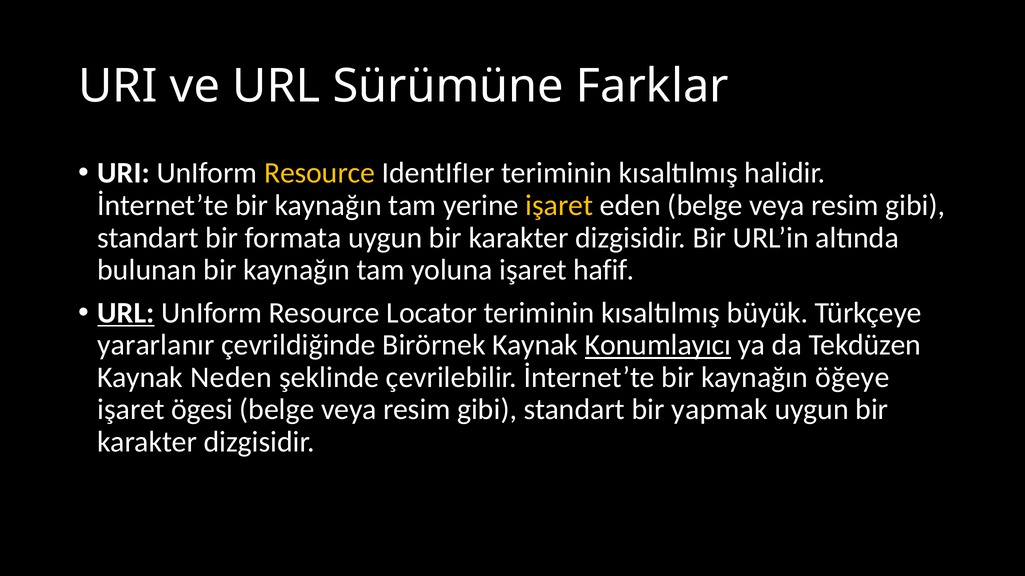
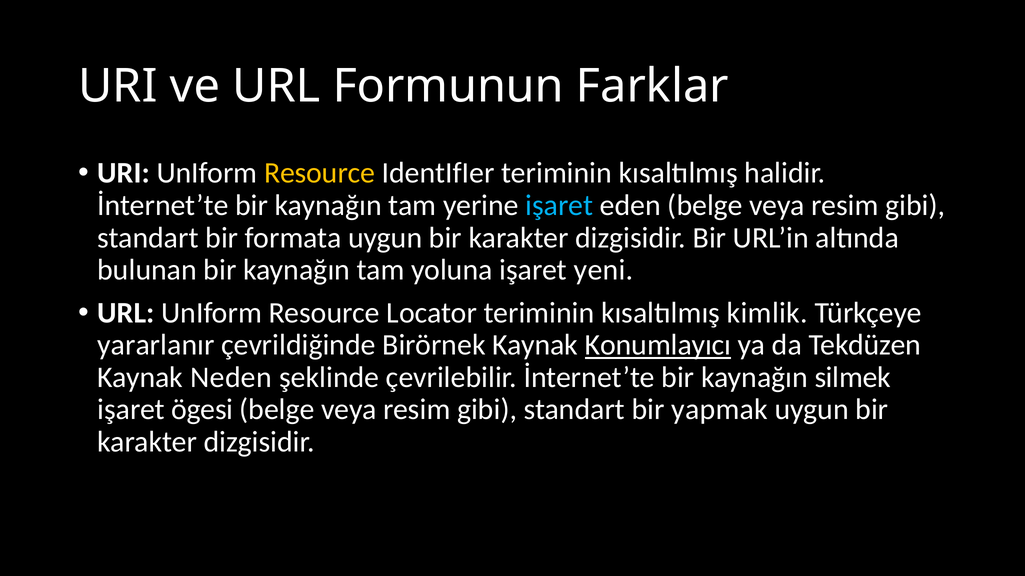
Sürümüne: Sürümüne -> Formunun
işaret at (559, 206) colour: yellow -> light blue
hafif: hafif -> yeni
URL at (126, 313) underline: present -> none
büyük: büyük -> kimlik
öğeye: öğeye -> silmek
